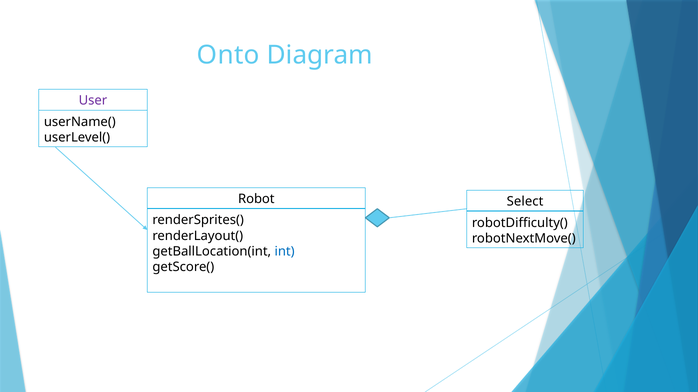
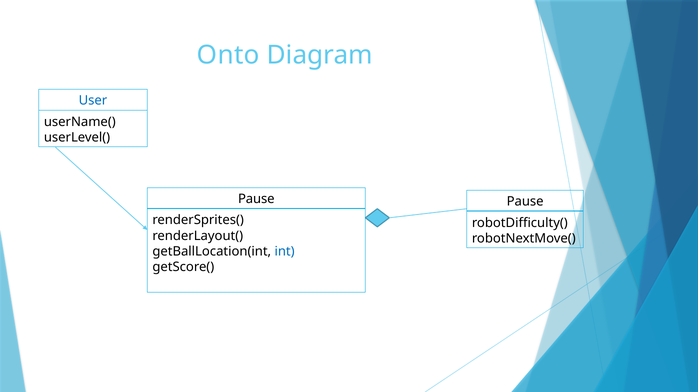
User colour: purple -> blue
Robot at (256, 199): Robot -> Pause
Select at (525, 202): Select -> Pause
